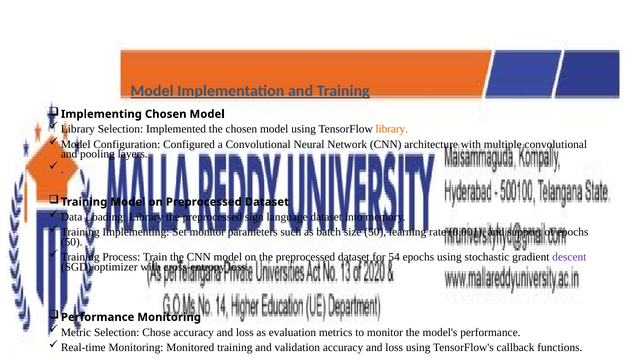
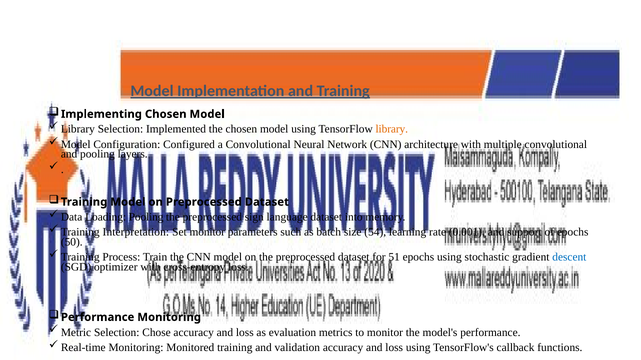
Loading Library: Library -> Pooling
Implementing at (136, 233): Implementing -> Interpretation
size 50: 50 -> 54
54: 54 -> 51
descent colour: purple -> blue
